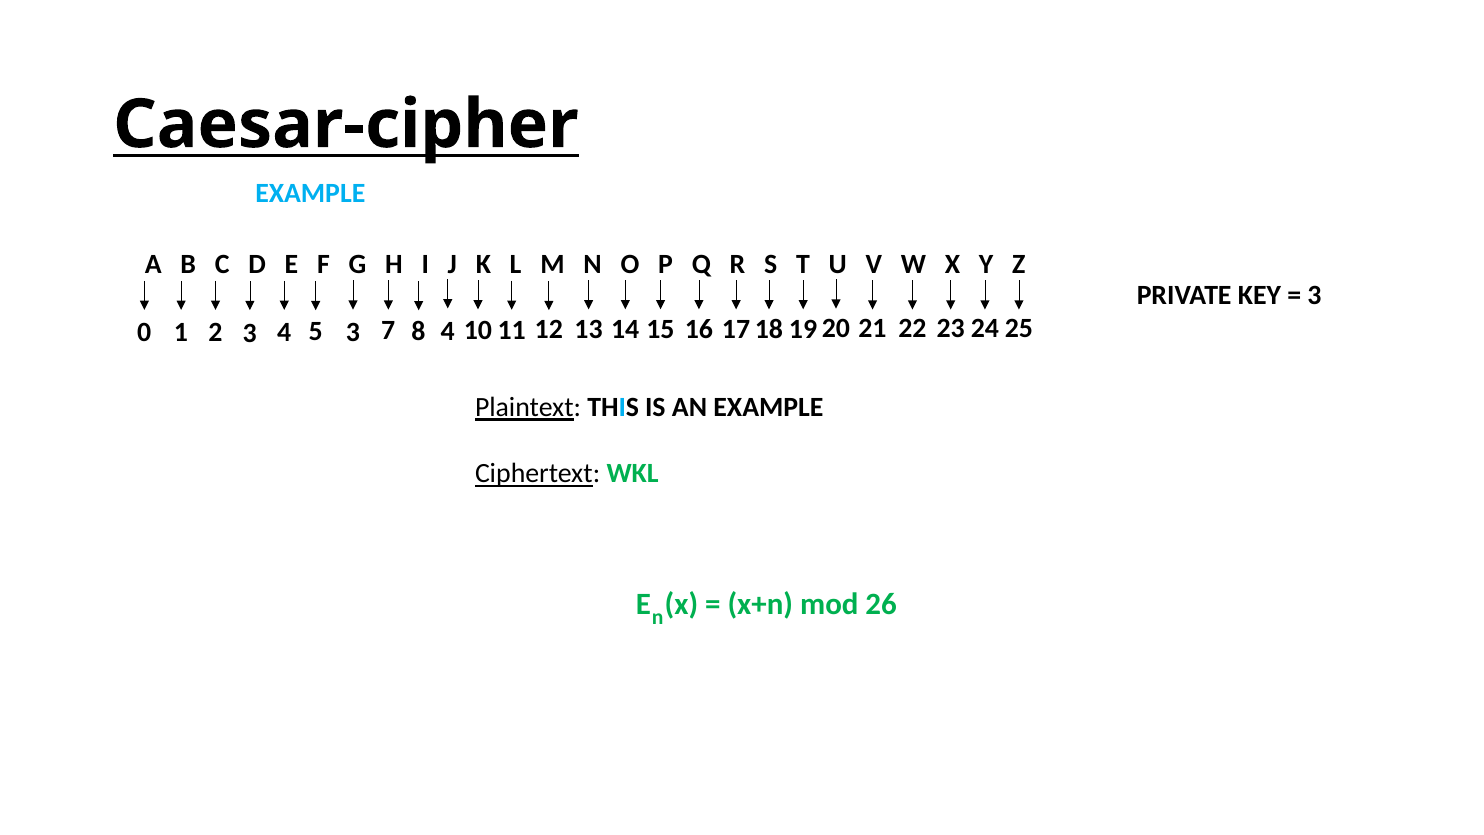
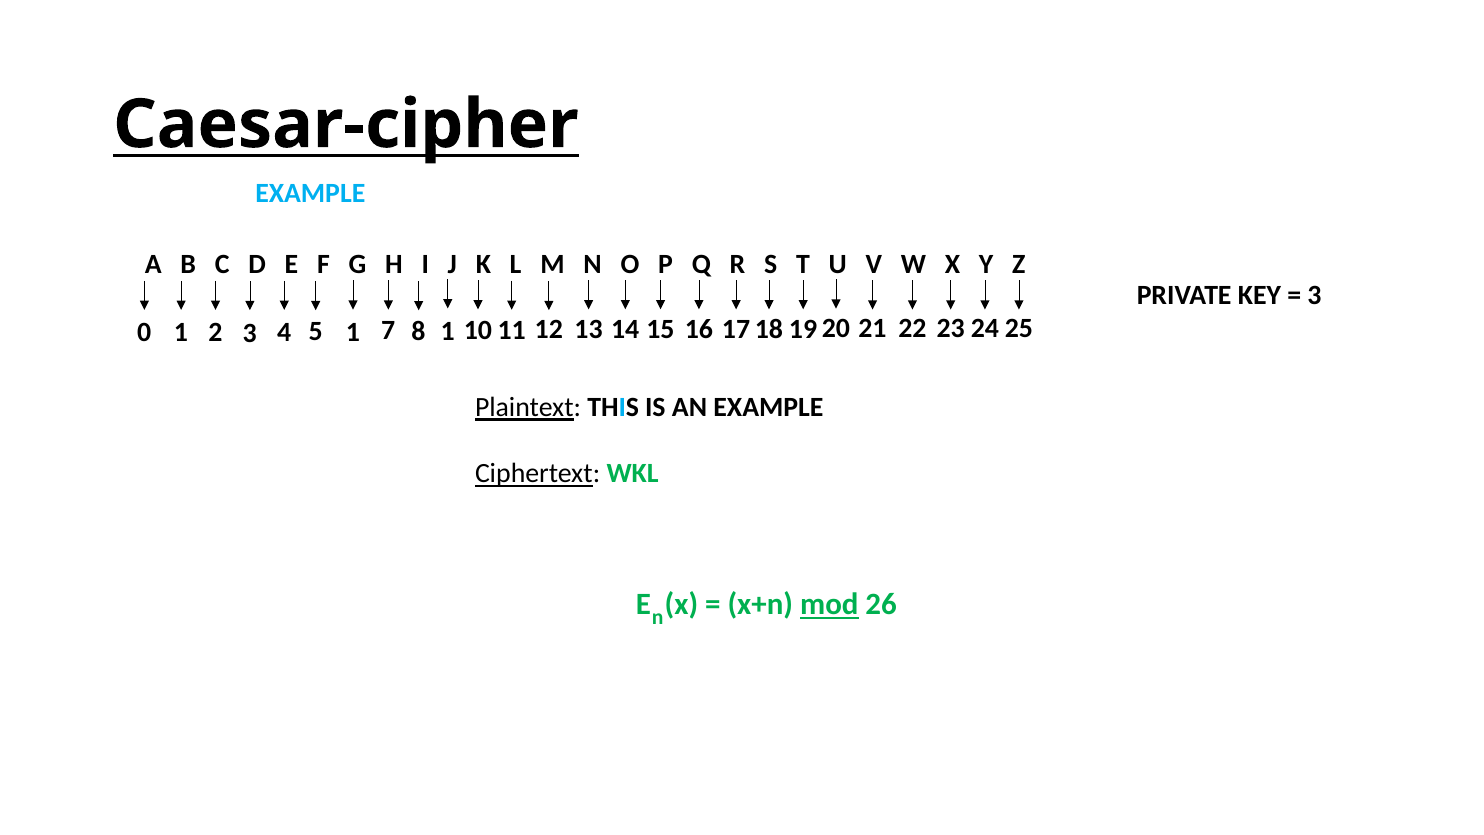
5 3: 3 -> 1
8 4: 4 -> 1
mod underline: none -> present
